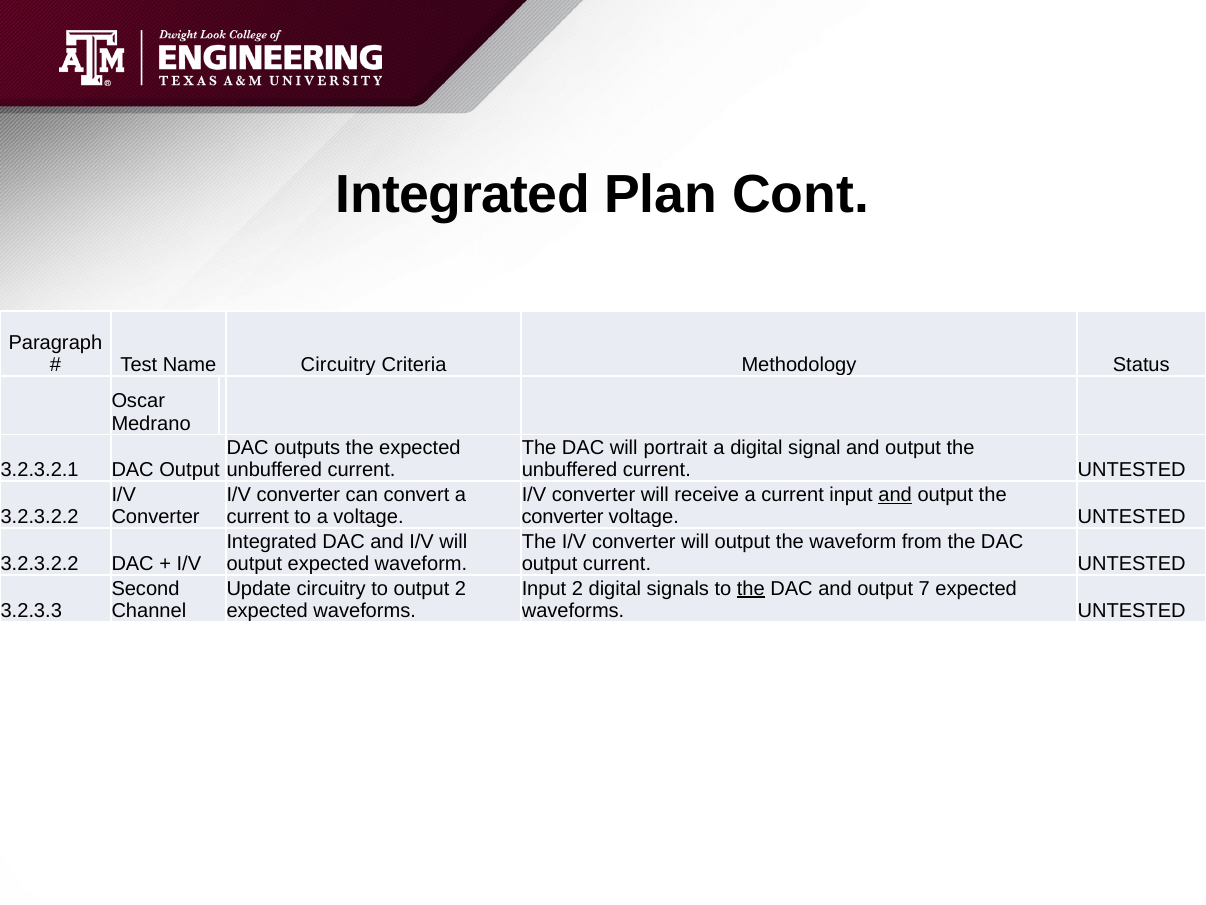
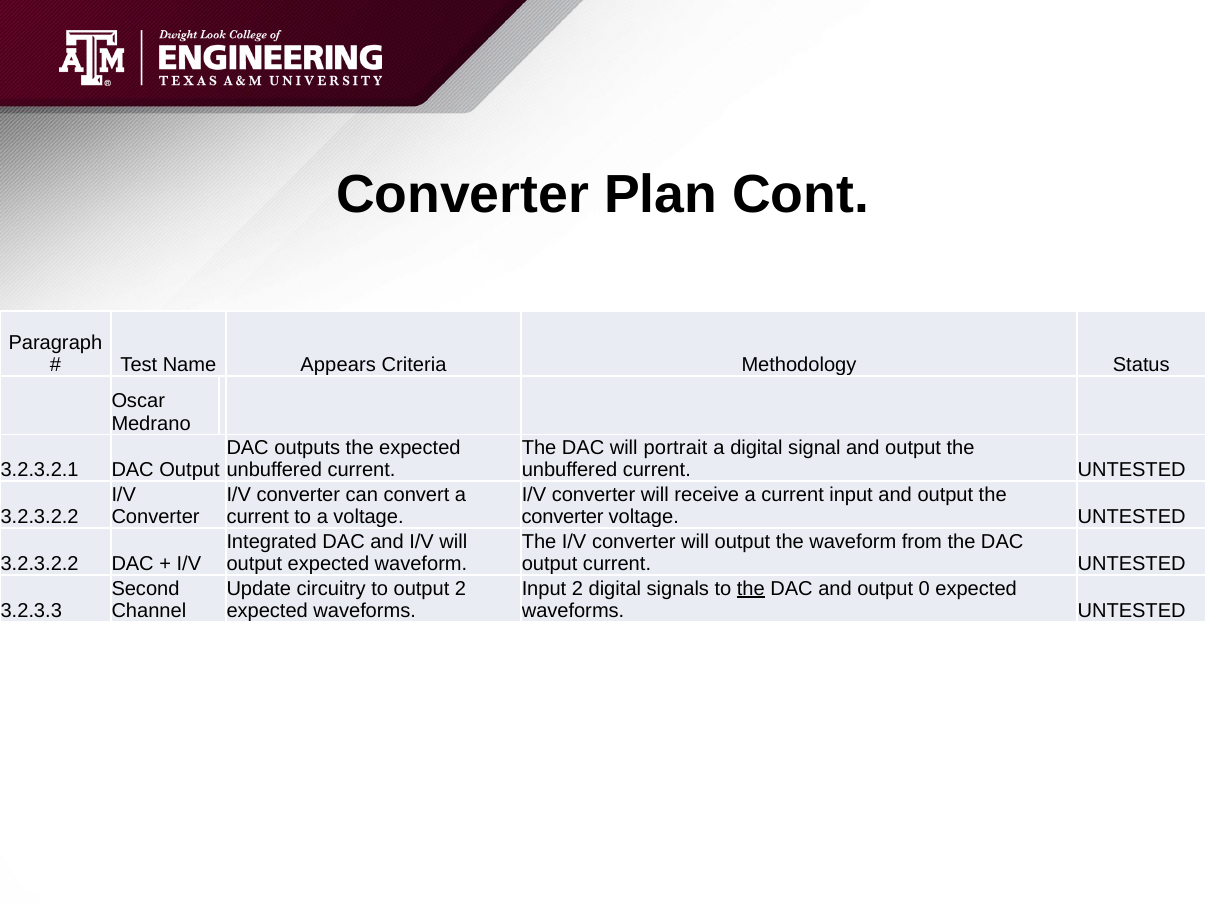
Integrated at (463, 195): Integrated -> Converter
Name Circuitry: Circuitry -> Appears
and at (895, 494) underline: present -> none
7: 7 -> 0
